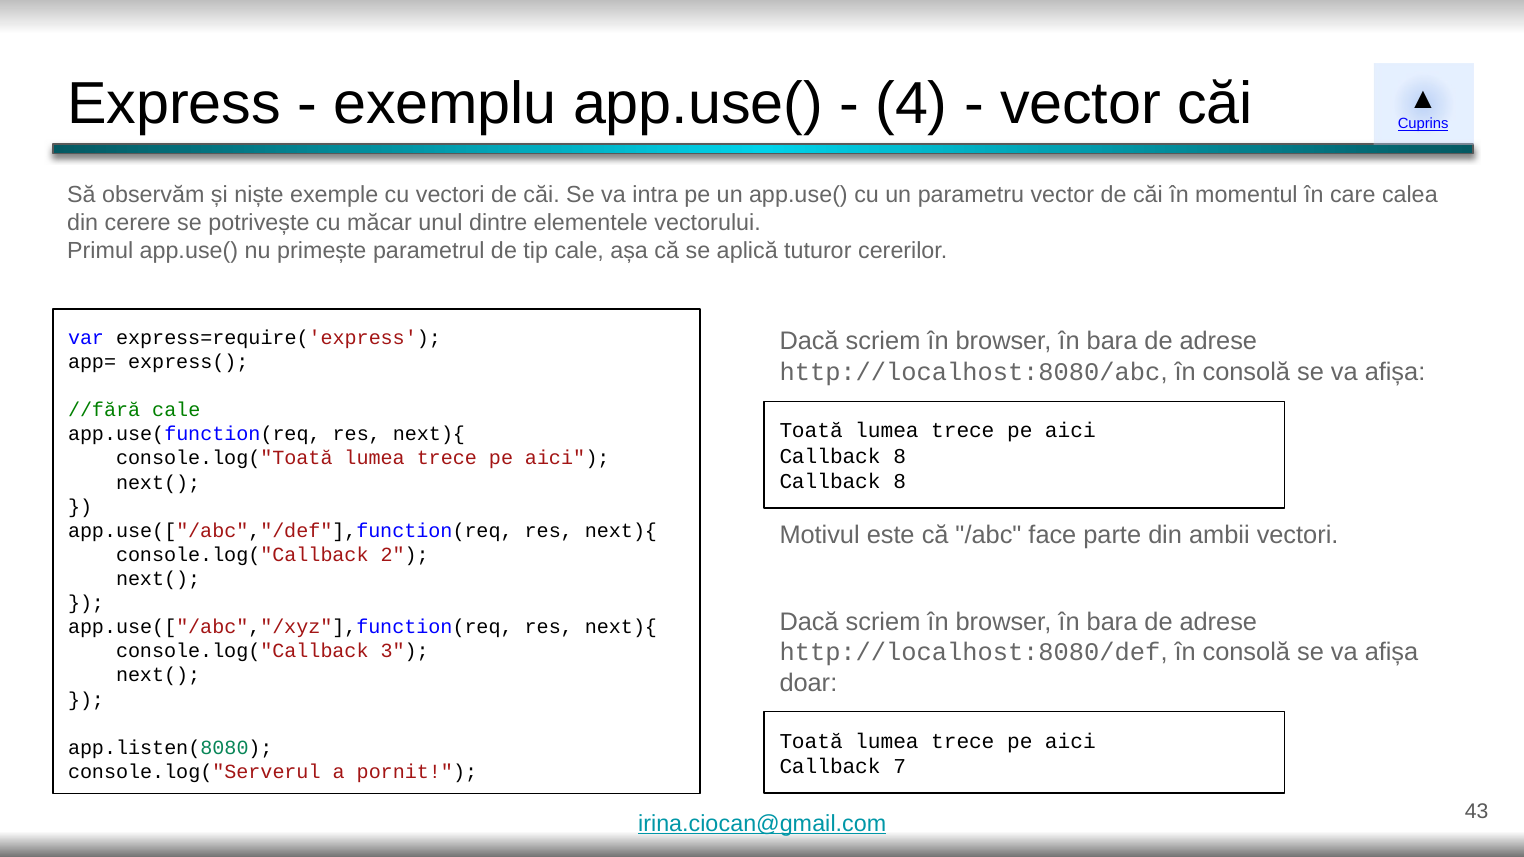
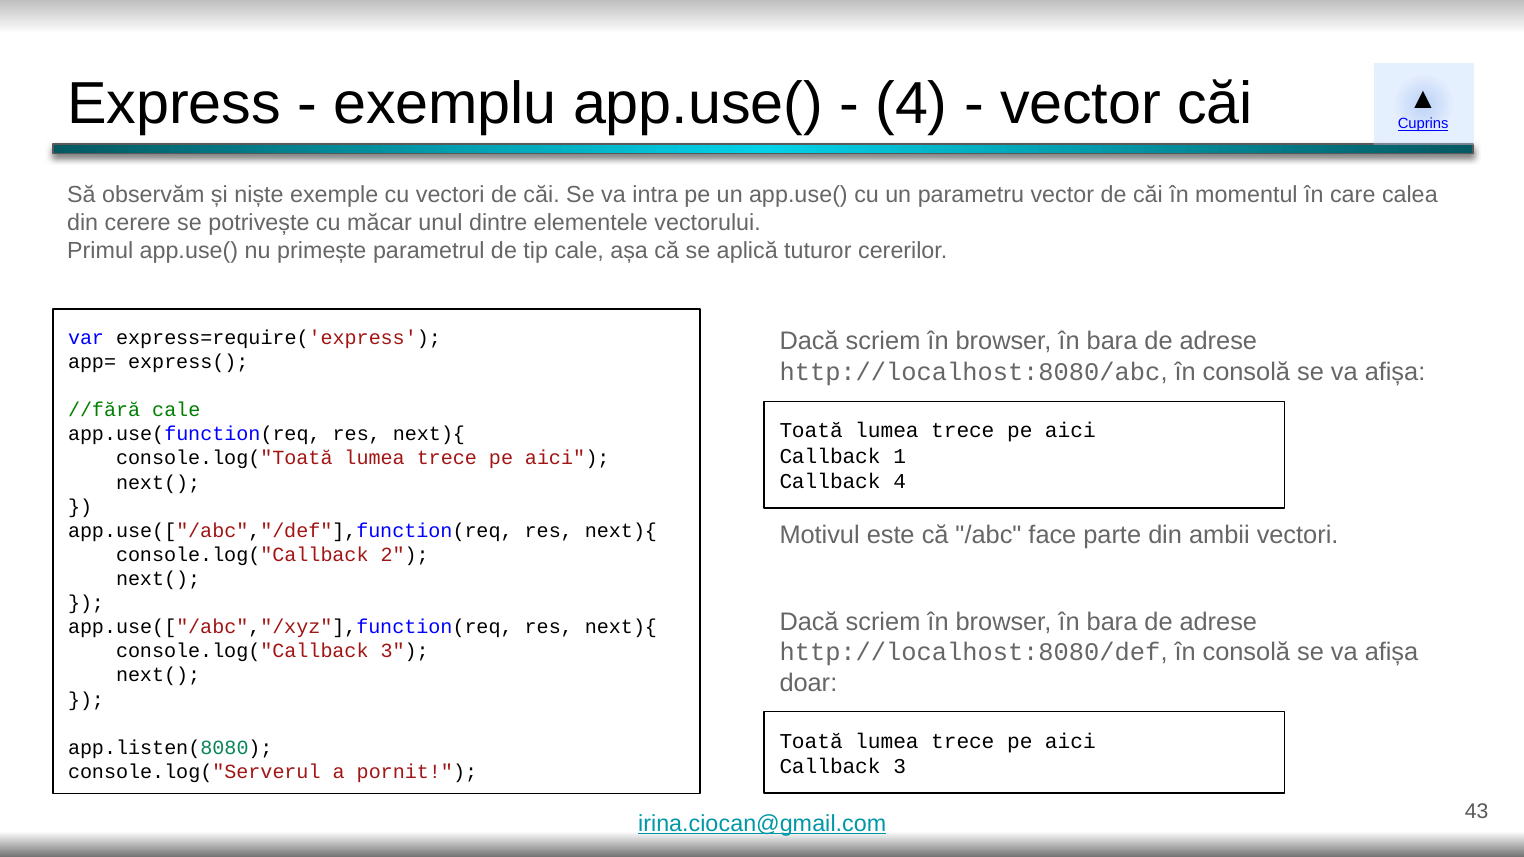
8 at (900, 456): 8 -> 1
8 at (900, 482): 8 -> 4
Callback 7: 7 -> 3
